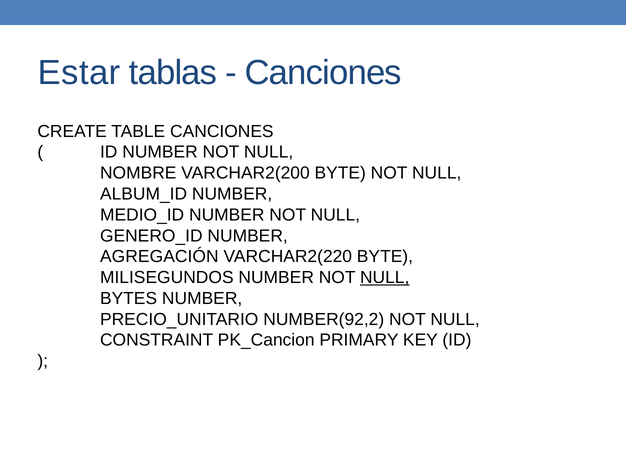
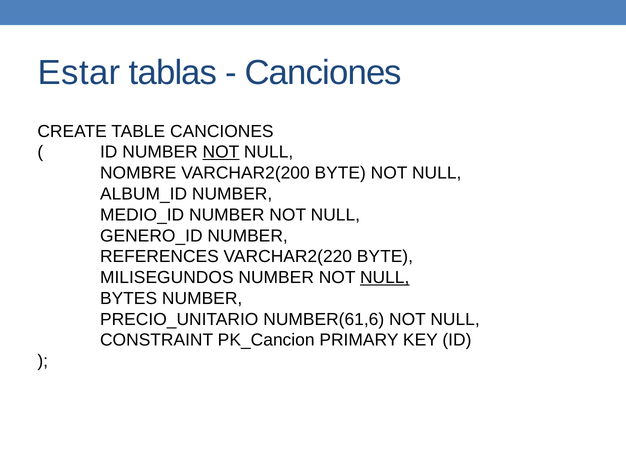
NOT at (221, 152) underline: none -> present
AGREGACIÓN: AGREGACIÓN -> REFERENCES
NUMBER(92,2: NUMBER(92,2 -> NUMBER(61,6
